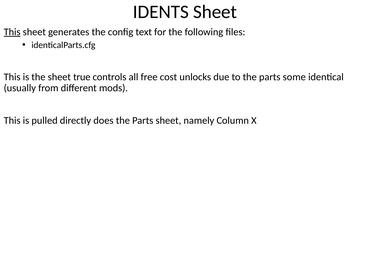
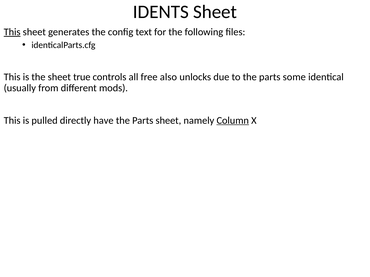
cost: cost -> also
does: does -> have
Column underline: none -> present
